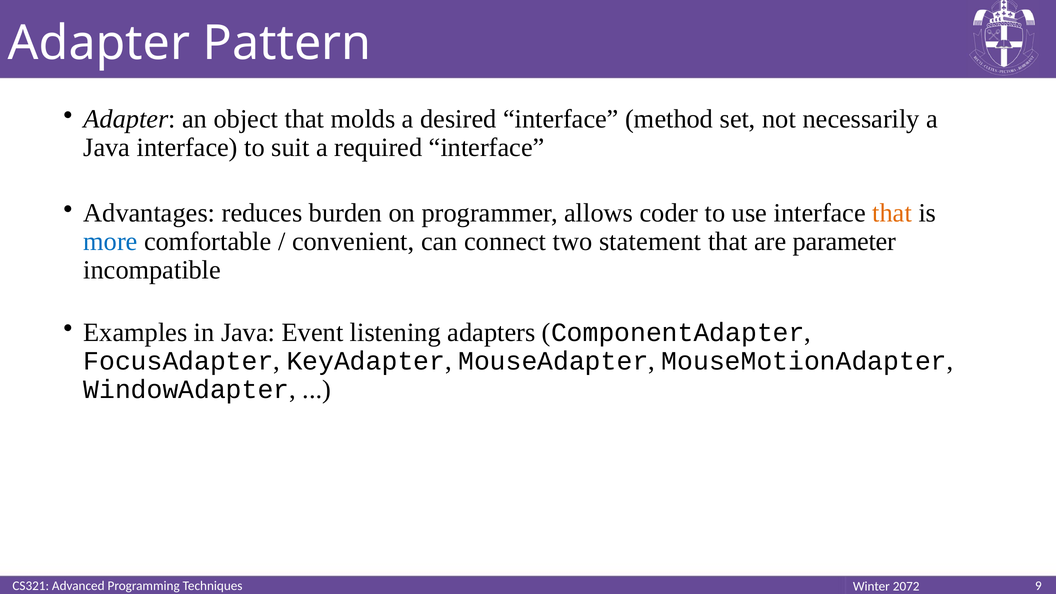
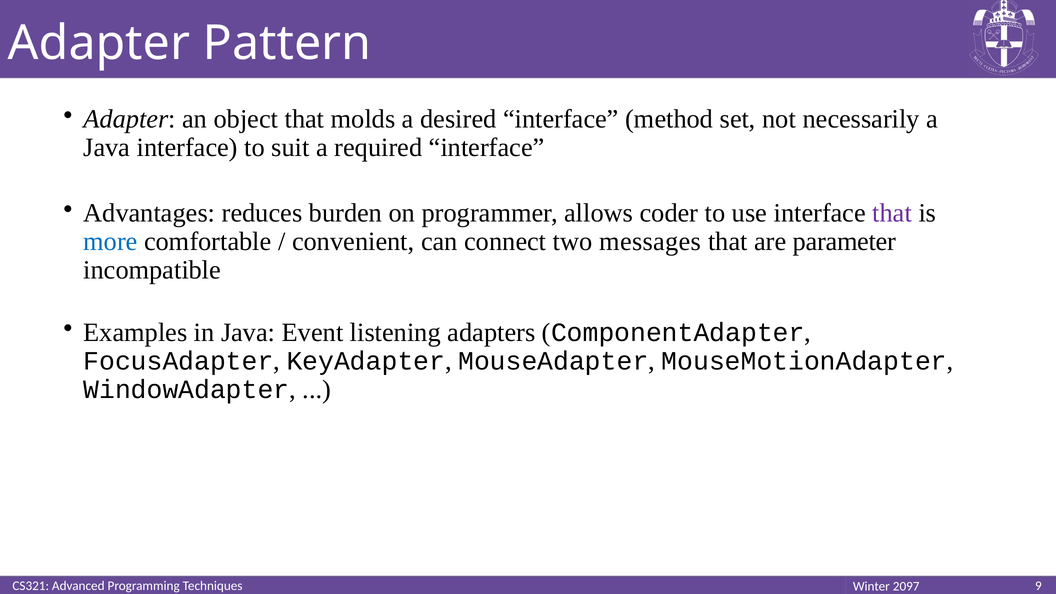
that at (892, 213) colour: orange -> purple
statement: statement -> messages
2072: 2072 -> 2097
